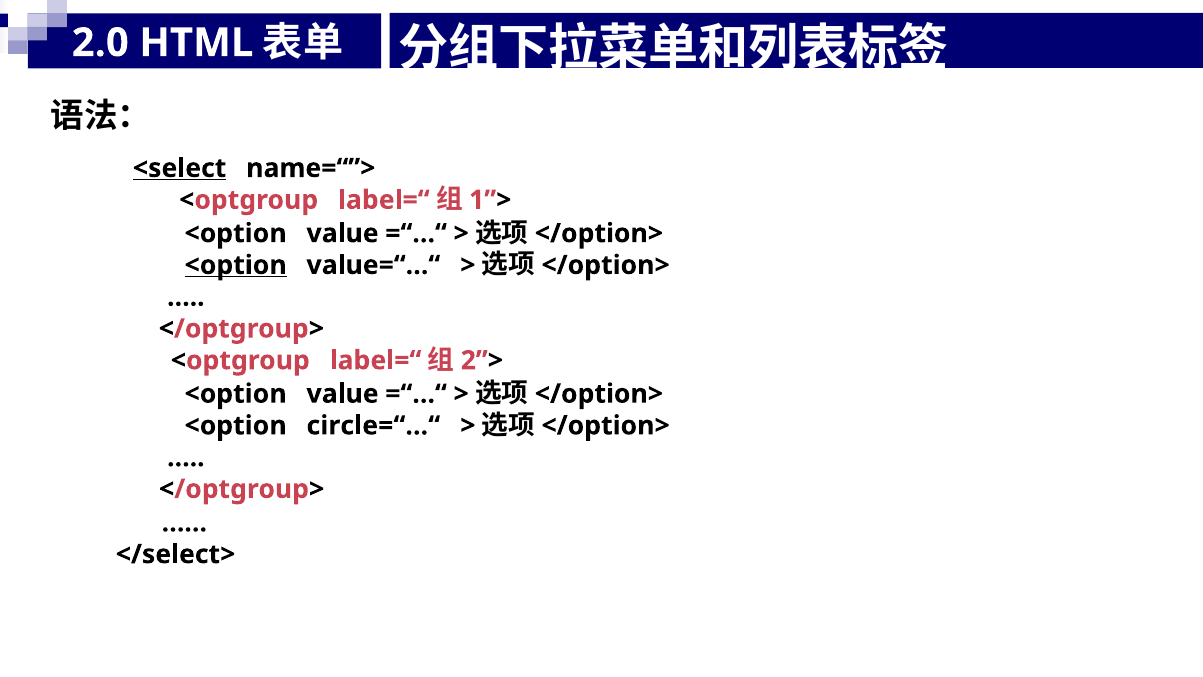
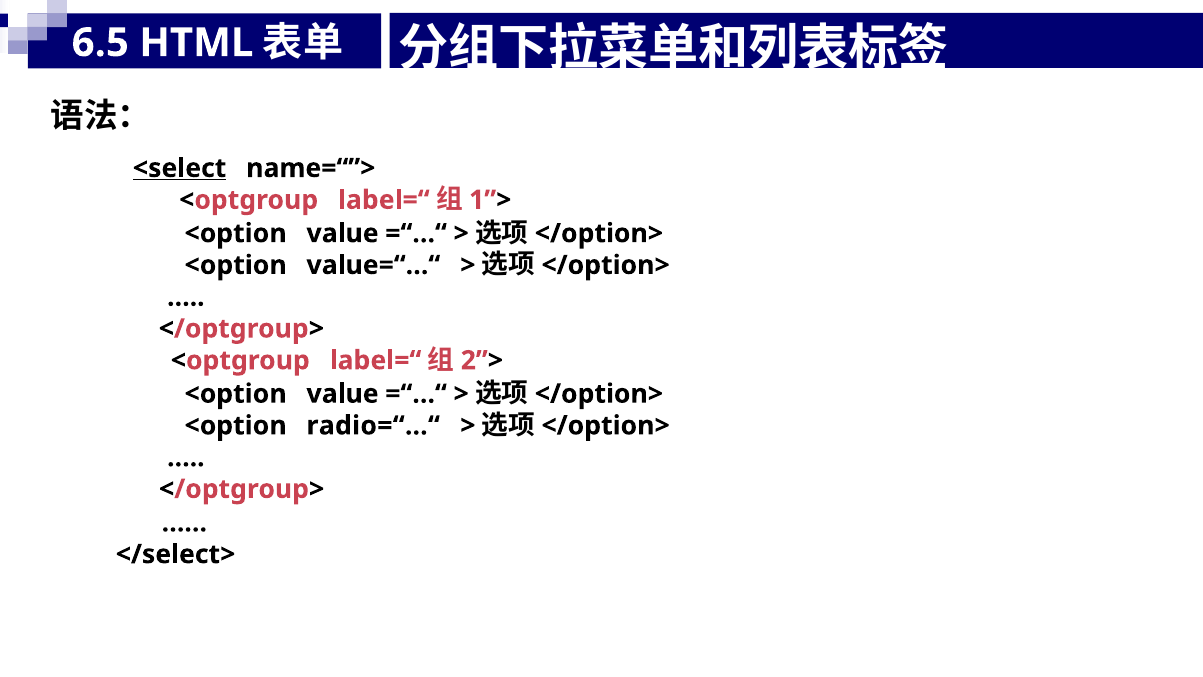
2.0: 2.0 -> 6.5
<option at (236, 265) underline: present -> none
circle=“…“: circle=“…“ -> radio=“…“
